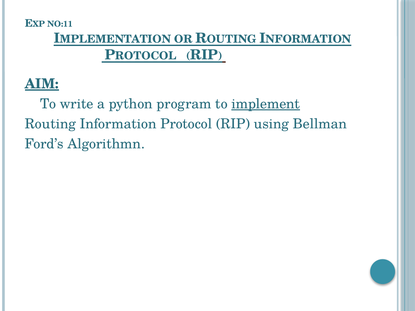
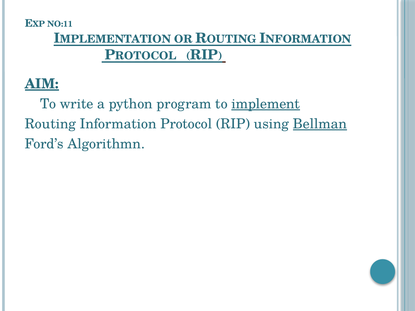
Bellman underline: none -> present
